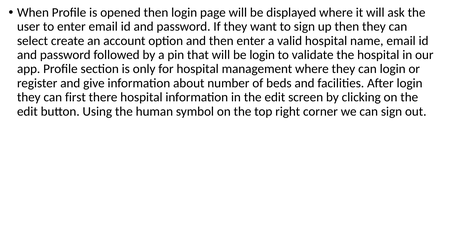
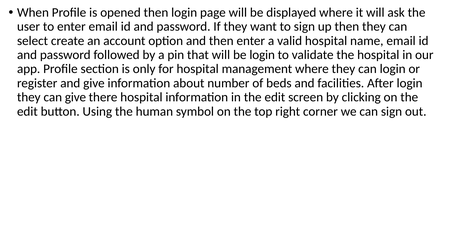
can first: first -> give
